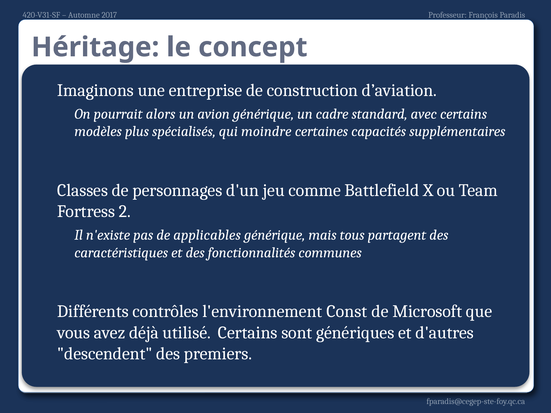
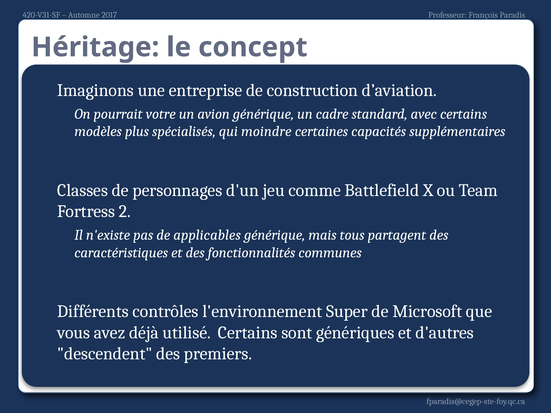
alors: alors -> votre
Const: Const -> Super
